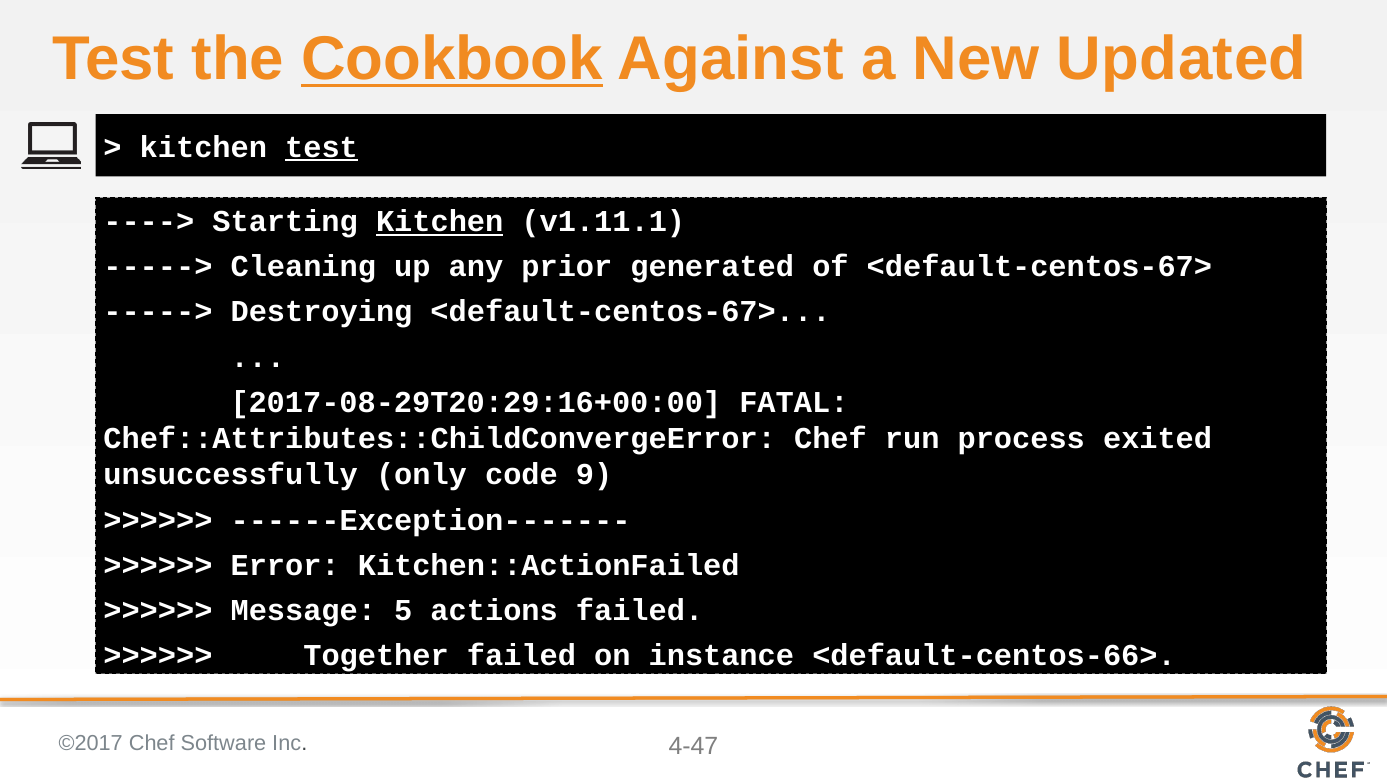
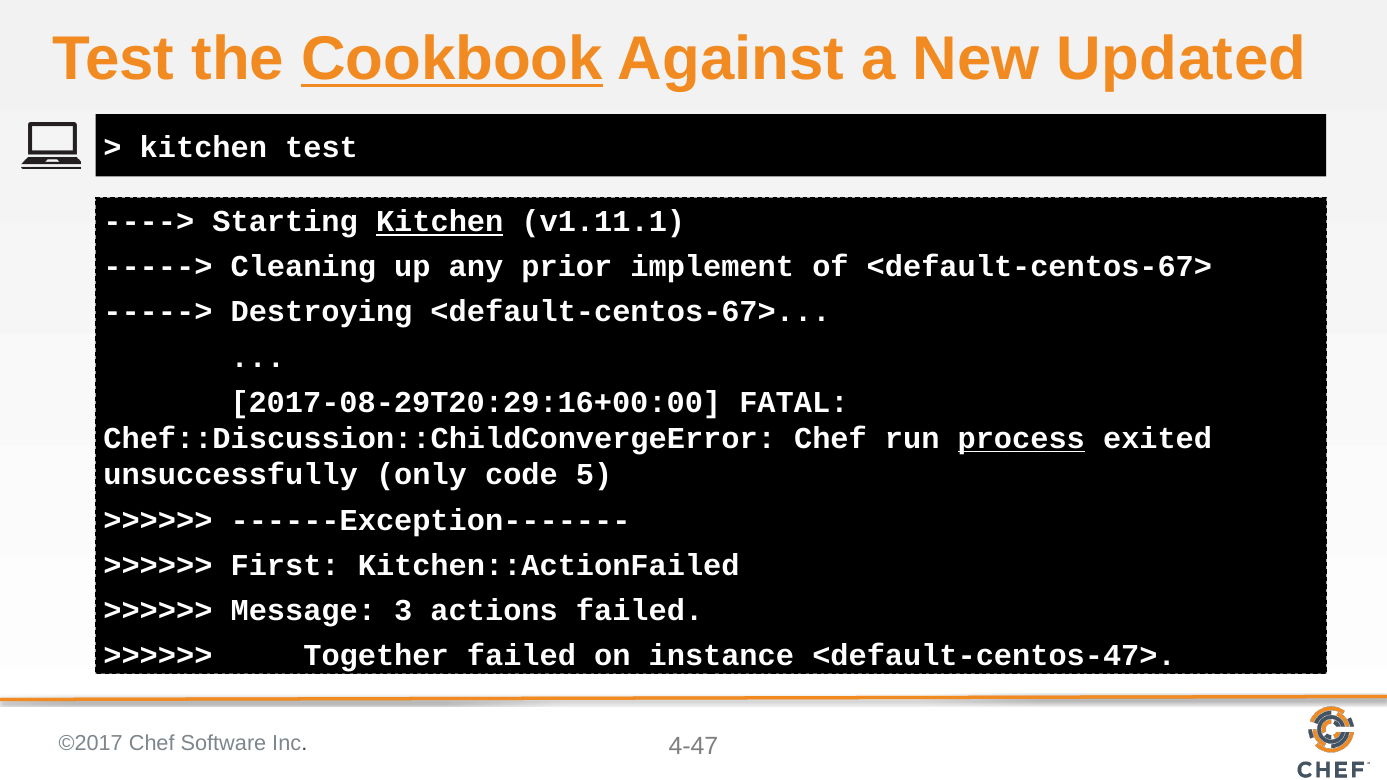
test at (322, 147) underline: present -> none
generated: generated -> implement
Chef::Attributes::ChildConvergeError: Chef::Attributes::ChildConvergeError -> Chef::Discussion::ChildConvergeError
process underline: none -> present
9: 9 -> 5
Error: Error -> First
5: 5 -> 3
<default-centos-66>: <default-centos-66> -> <default-centos-47>
